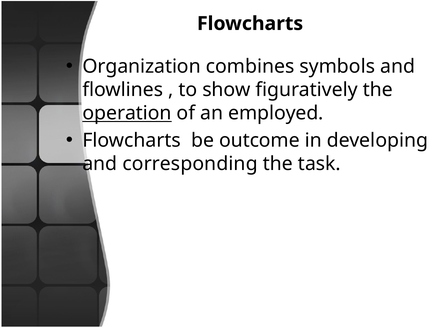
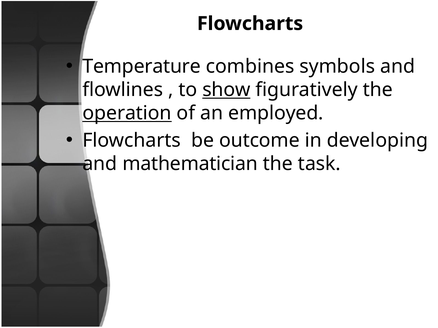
Organization: Organization -> Temperature
show underline: none -> present
corresponding: corresponding -> mathematician
